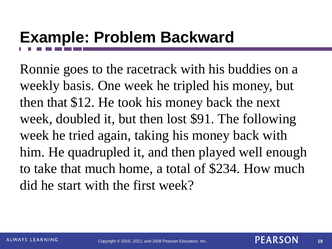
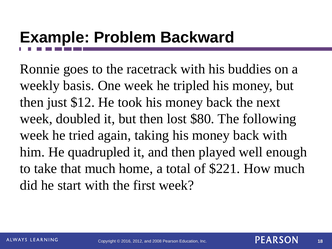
then that: that -> just
$91: $91 -> $80
$234: $234 -> $221
